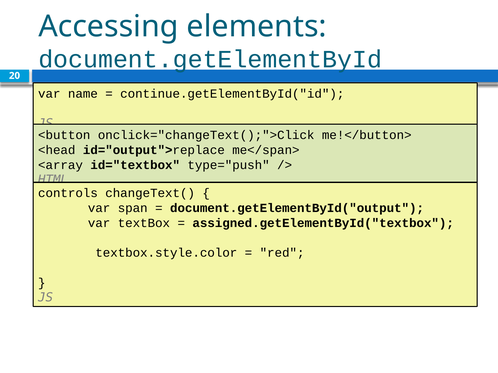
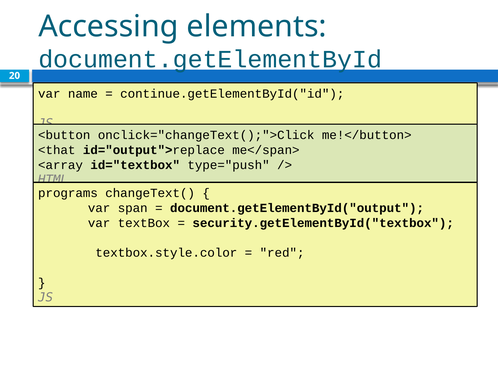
<head: <head -> <that
controls: controls -> programs
assigned.getElementById("textbox: assigned.getElementById("textbox -> security.getElementById("textbox
